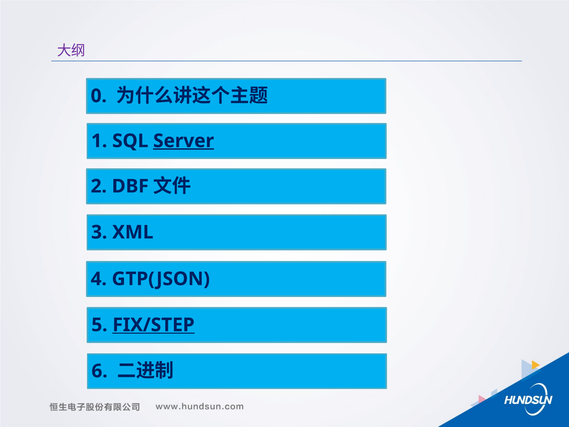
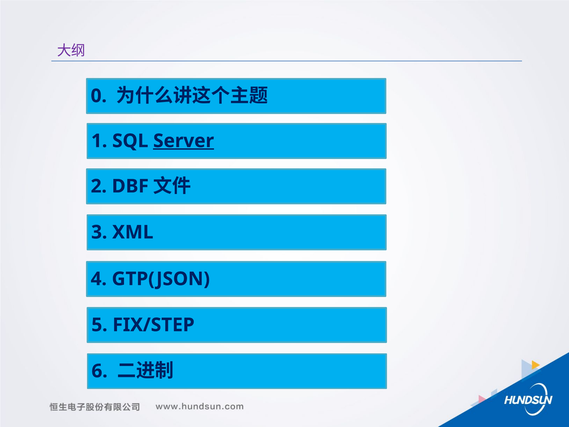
FIX/STEP underline: present -> none
